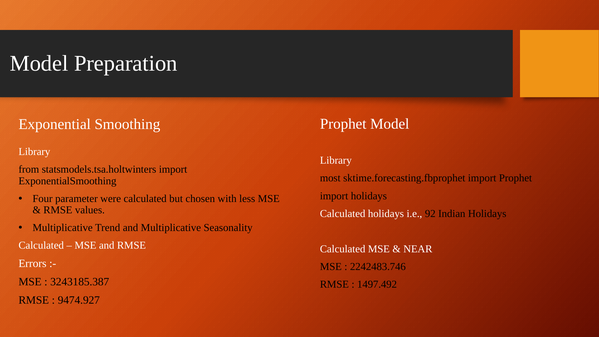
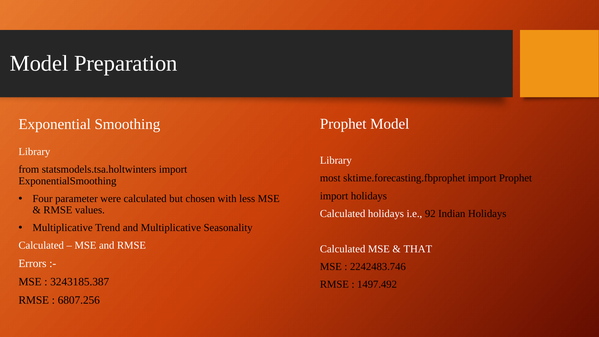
NEAR: NEAR -> THAT
9474.927: 9474.927 -> 6807.256
